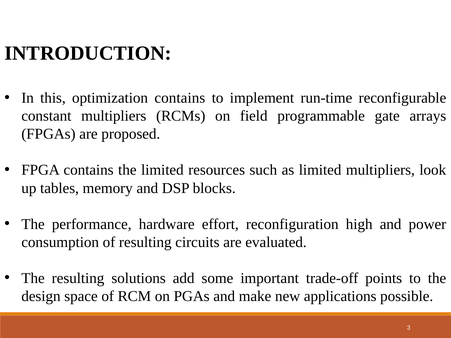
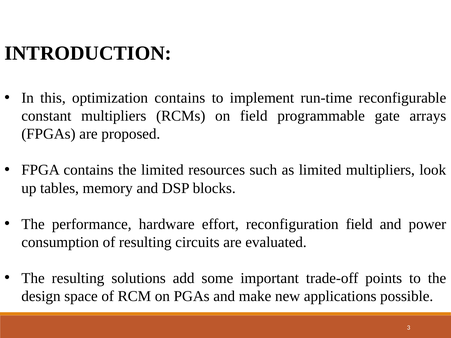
reconfiguration high: high -> field
